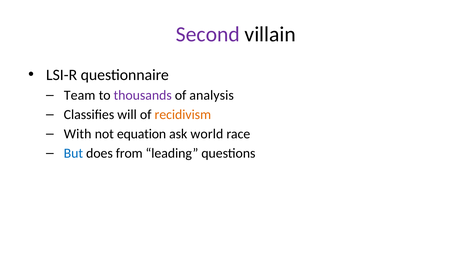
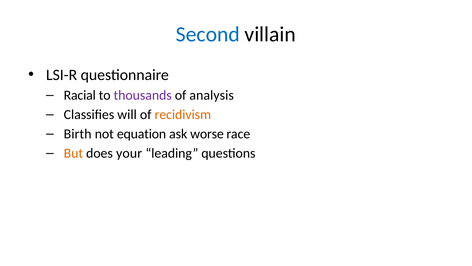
Second colour: purple -> blue
Team: Team -> Racial
With: With -> Birth
world: world -> worse
But colour: blue -> orange
from: from -> your
